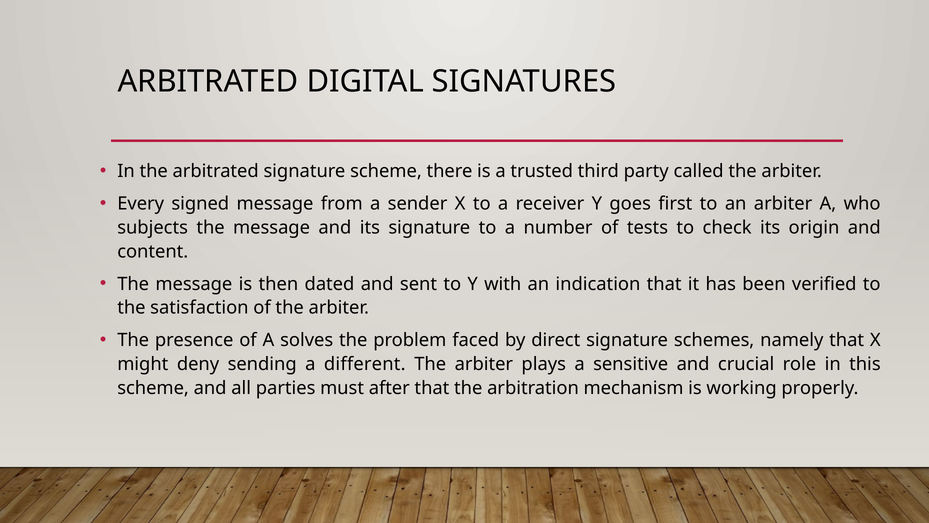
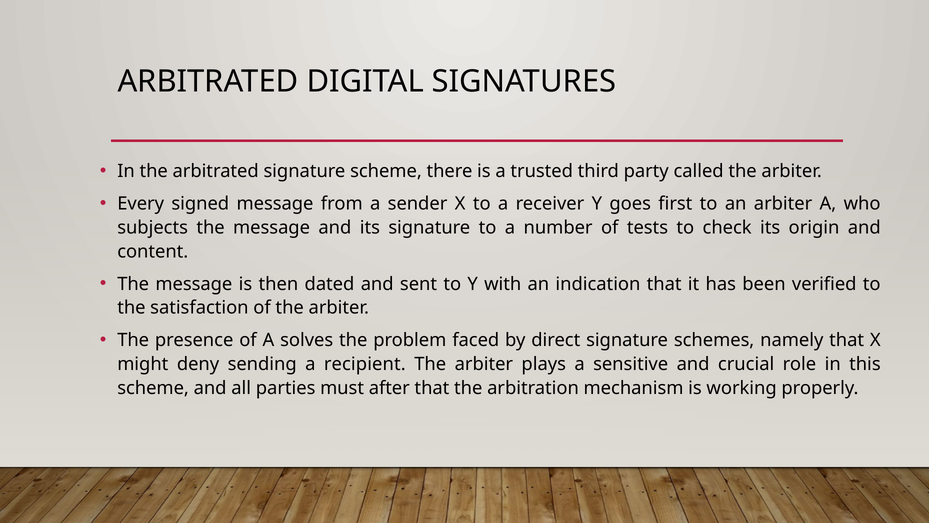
different: different -> recipient
